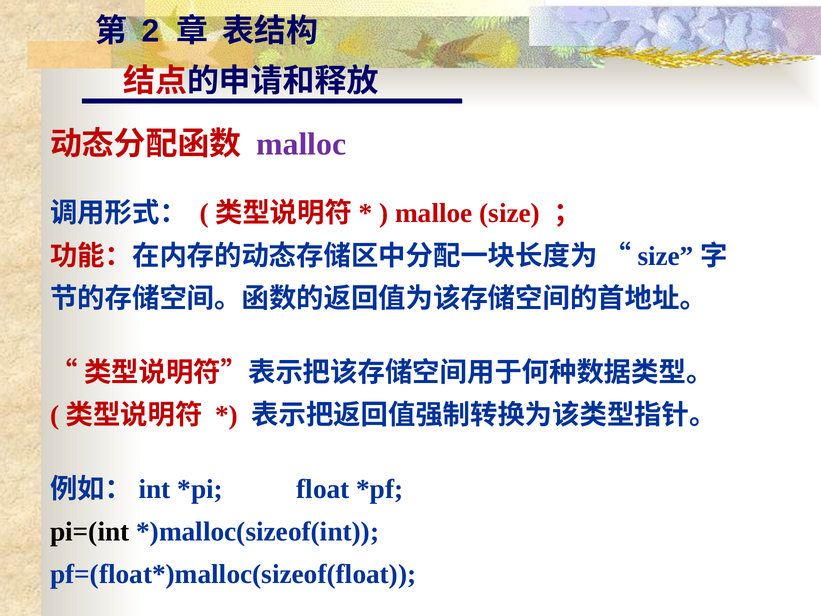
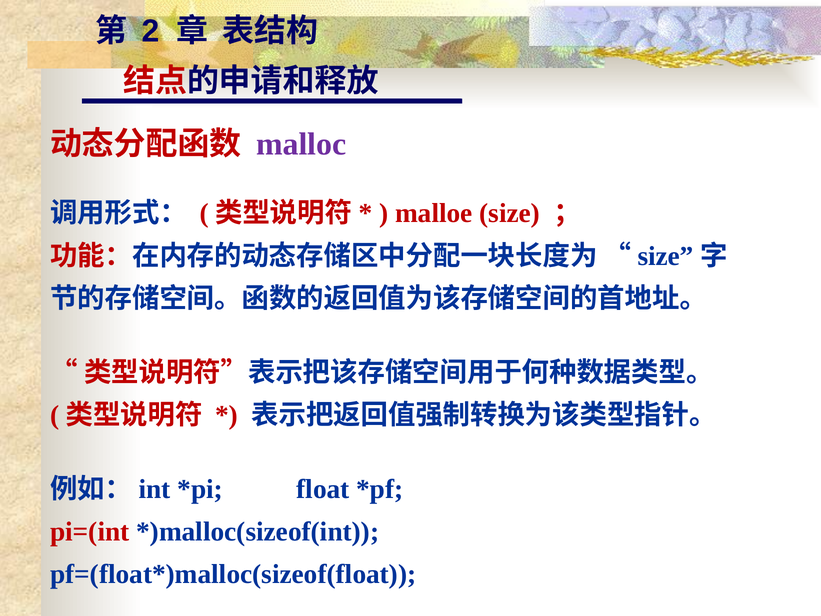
pi=(int colour: black -> red
